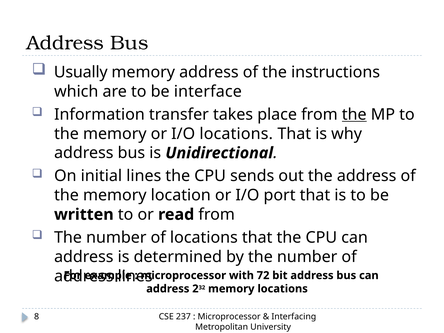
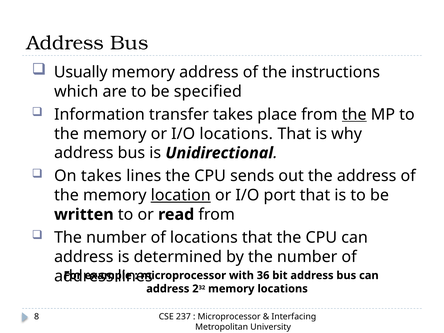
interface: interface -> specified
On initial: initial -> takes
location underline: none -> present
72: 72 -> 36
